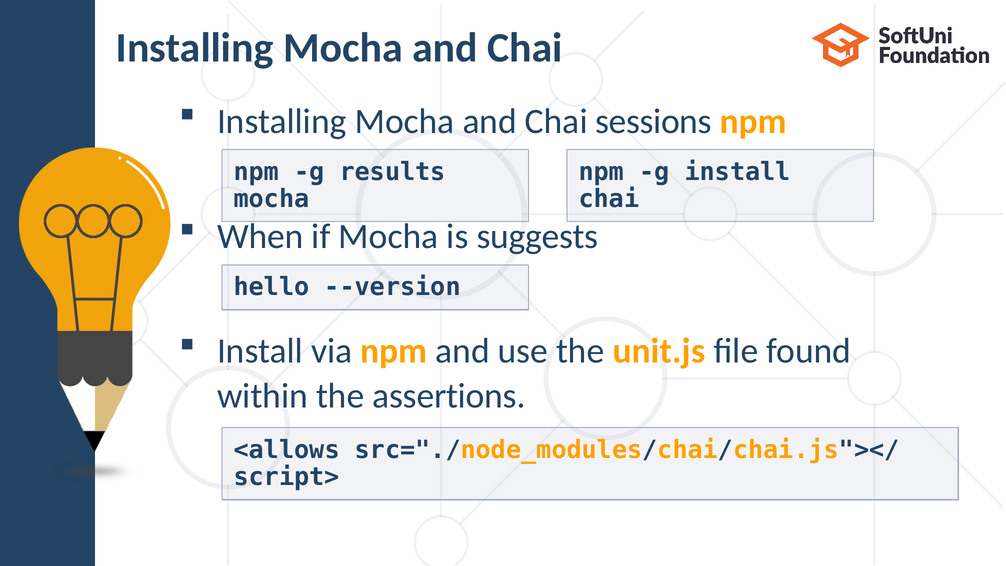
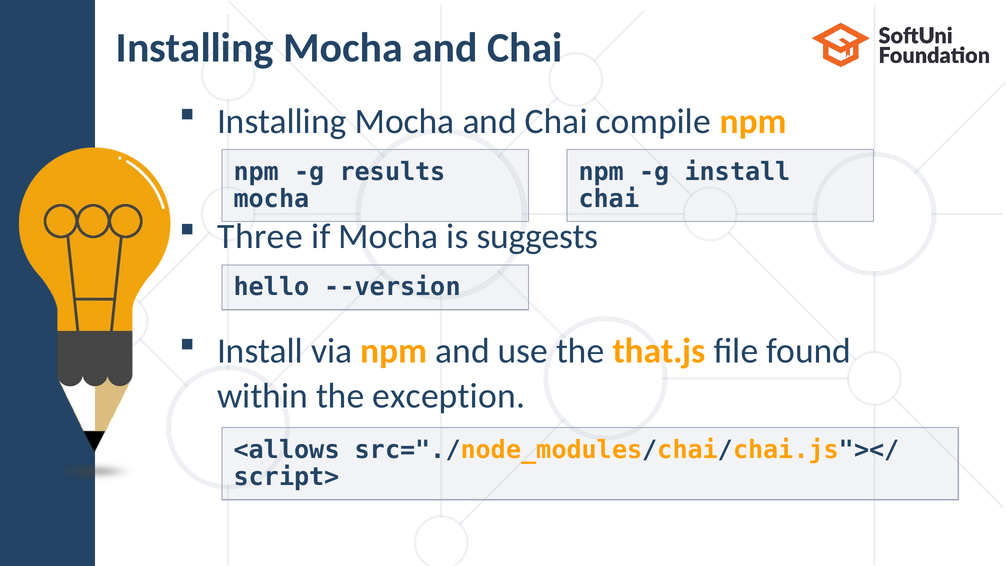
sessions: sessions -> compile
When: When -> Three
unit.js: unit.js -> that.js
assertions: assertions -> exception
